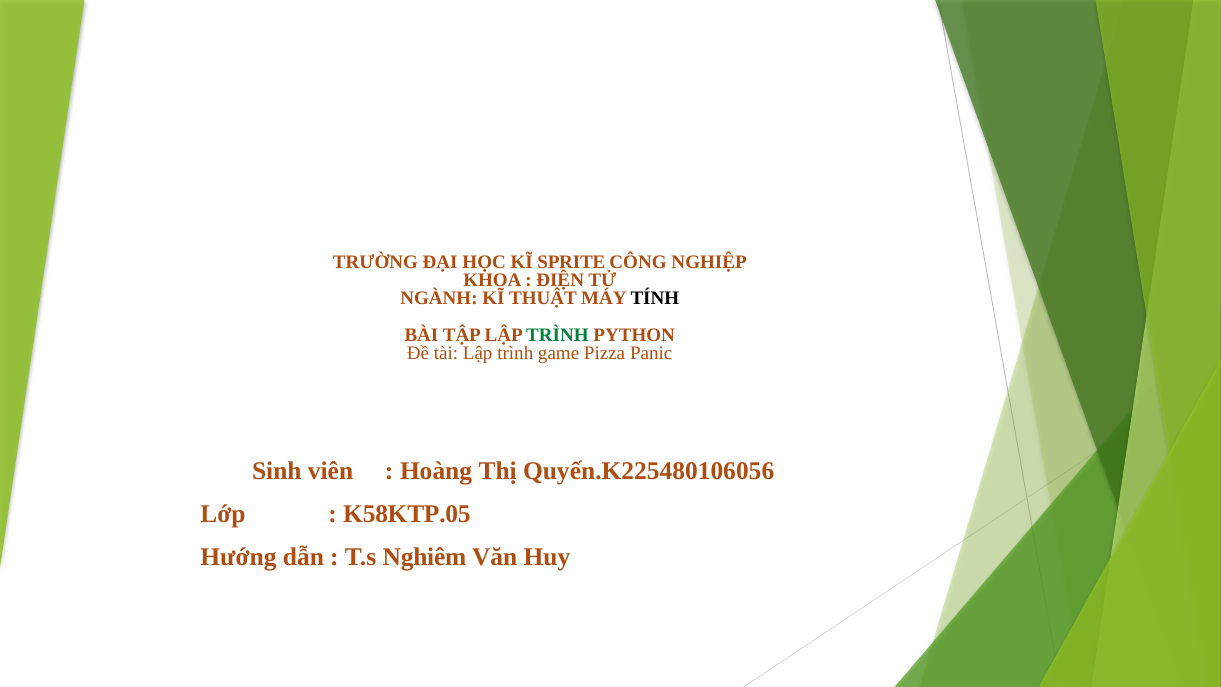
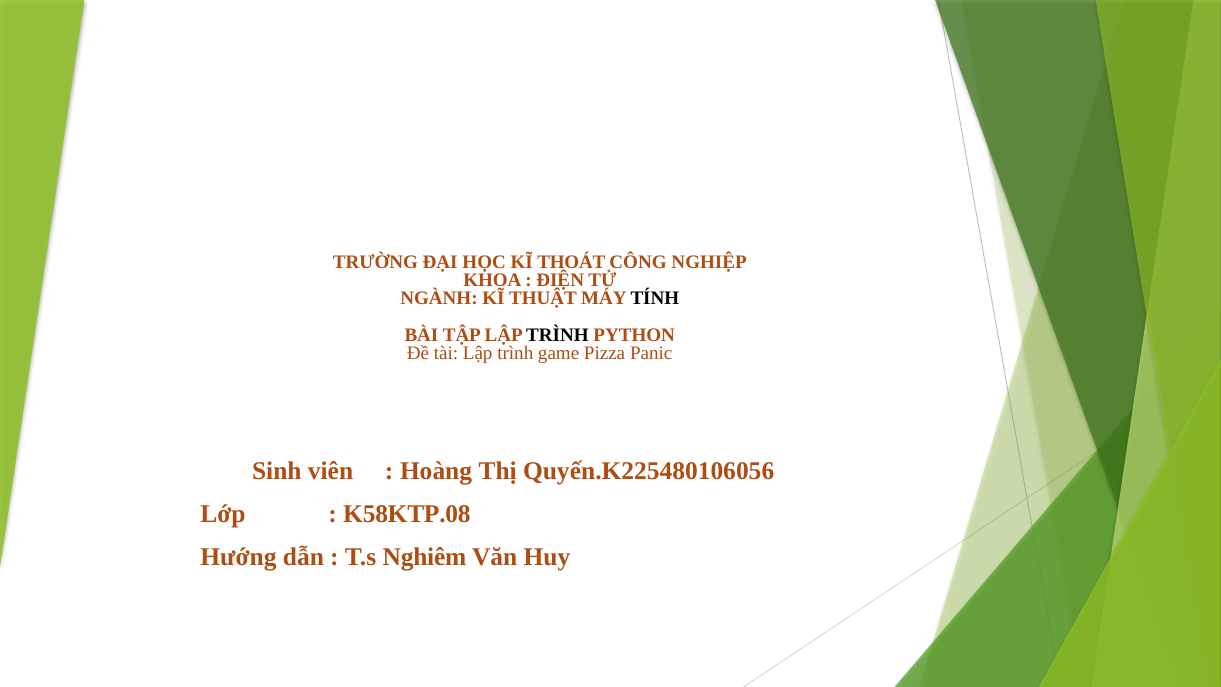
SPRITE: SPRITE -> THOÁT
TRÌNH at (557, 335) colour: green -> black
K58KTP.05: K58KTP.05 -> K58KTP.08
